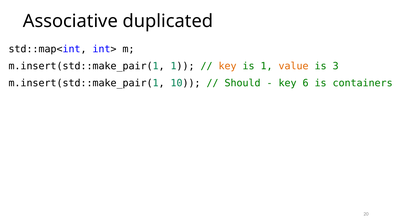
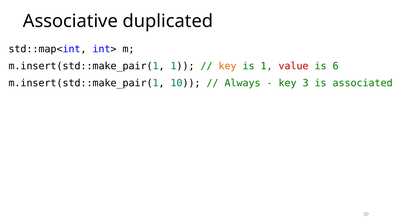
value colour: orange -> red
3: 3 -> 6
Should: Should -> Always
6: 6 -> 3
containers: containers -> associated
